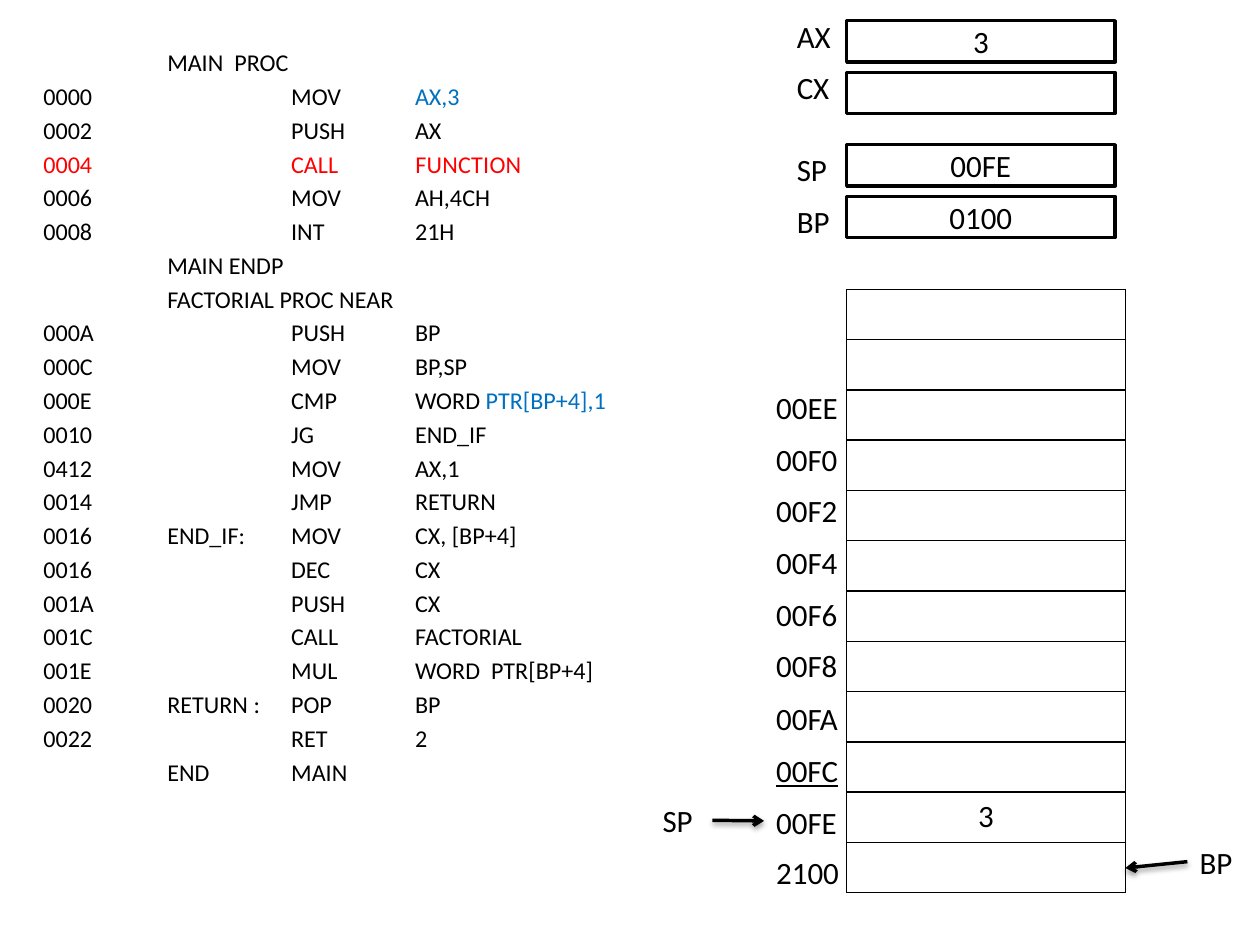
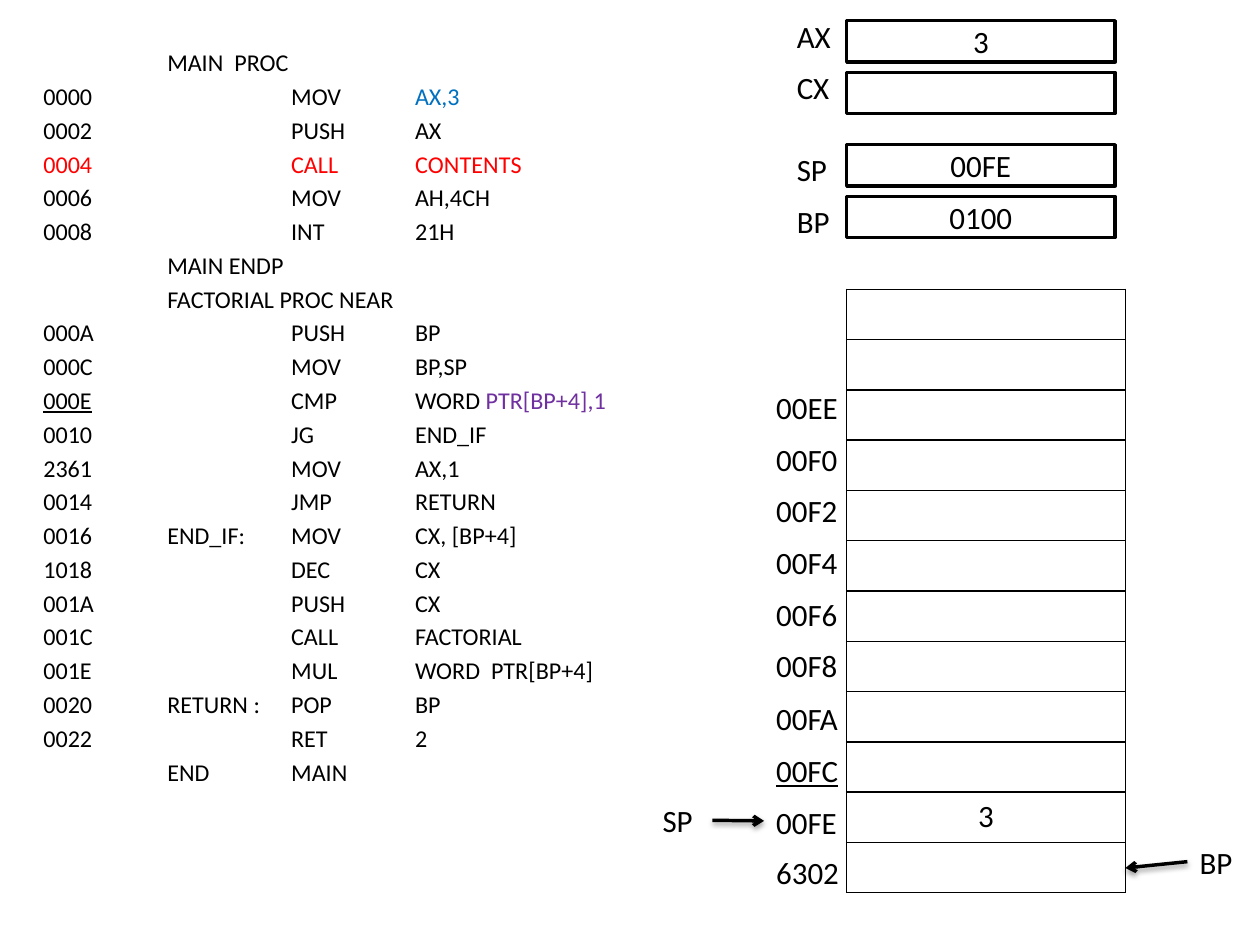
FUNCTION: FUNCTION -> CONTENTS
000E underline: none -> present
PTR[BP+4],1 colour: blue -> purple
0412: 0412 -> 2361
0016 at (68, 570): 0016 -> 1018
2100: 2100 -> 6302
